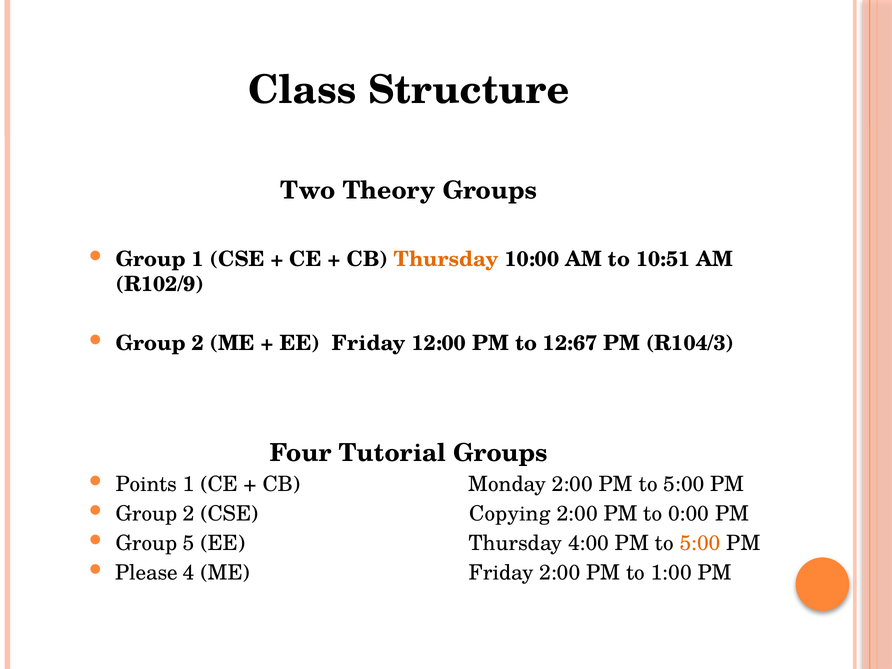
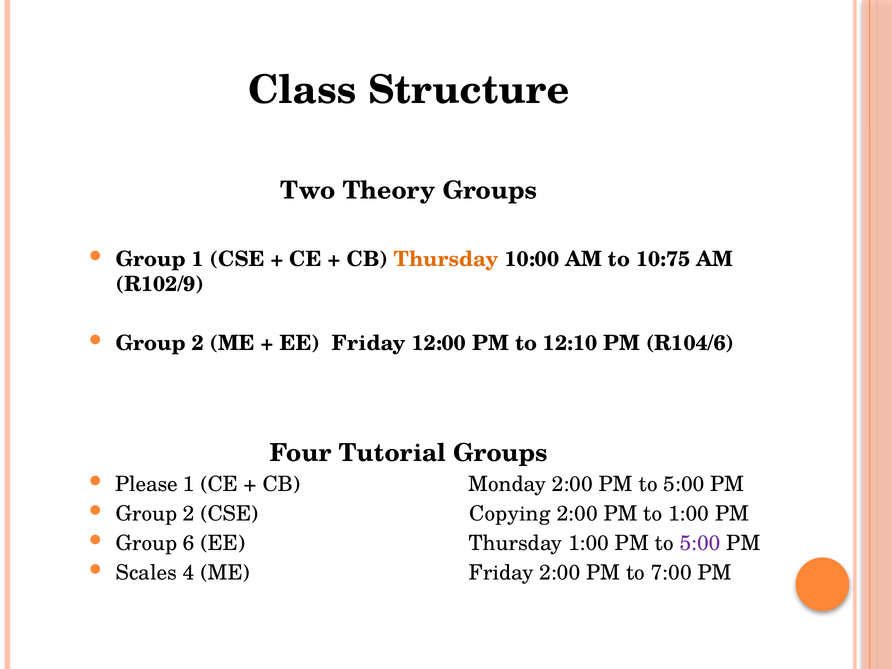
10:51: 10:51 -> 10:75
12:67: 12:67 -> 12:10
R104/3: R104/3 -> R104/6
Points: Points -> Please
to 0:00: 0:00 -> 1:00
5: 5 -> 6
Thursday 4:00: 4:00 -> 1:00
5:00 at (700, 544) colour: orange -> purple
Please: Please -> Scales
1:00: 1:00 -> 7:00
